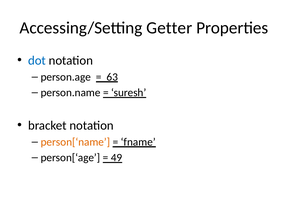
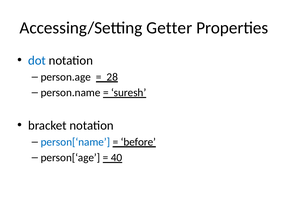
63: 63 -> 28
person[‘name colour: orange -> blue
fname: fname -> before
49: 49 -> 40
